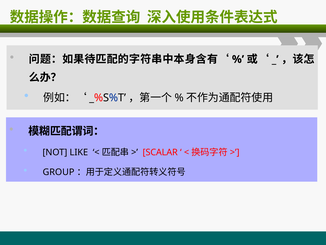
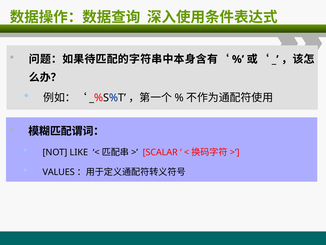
GROUP: GROUP -> VALUES
